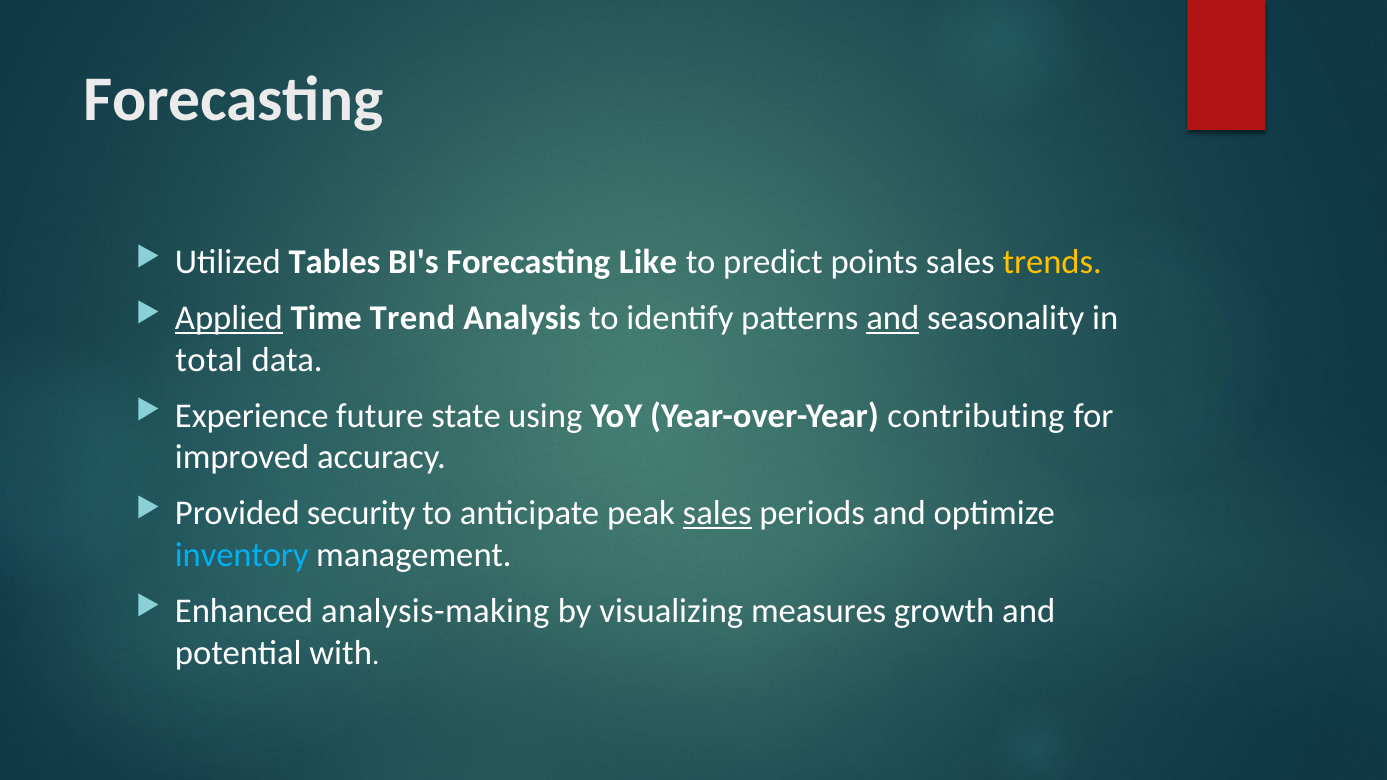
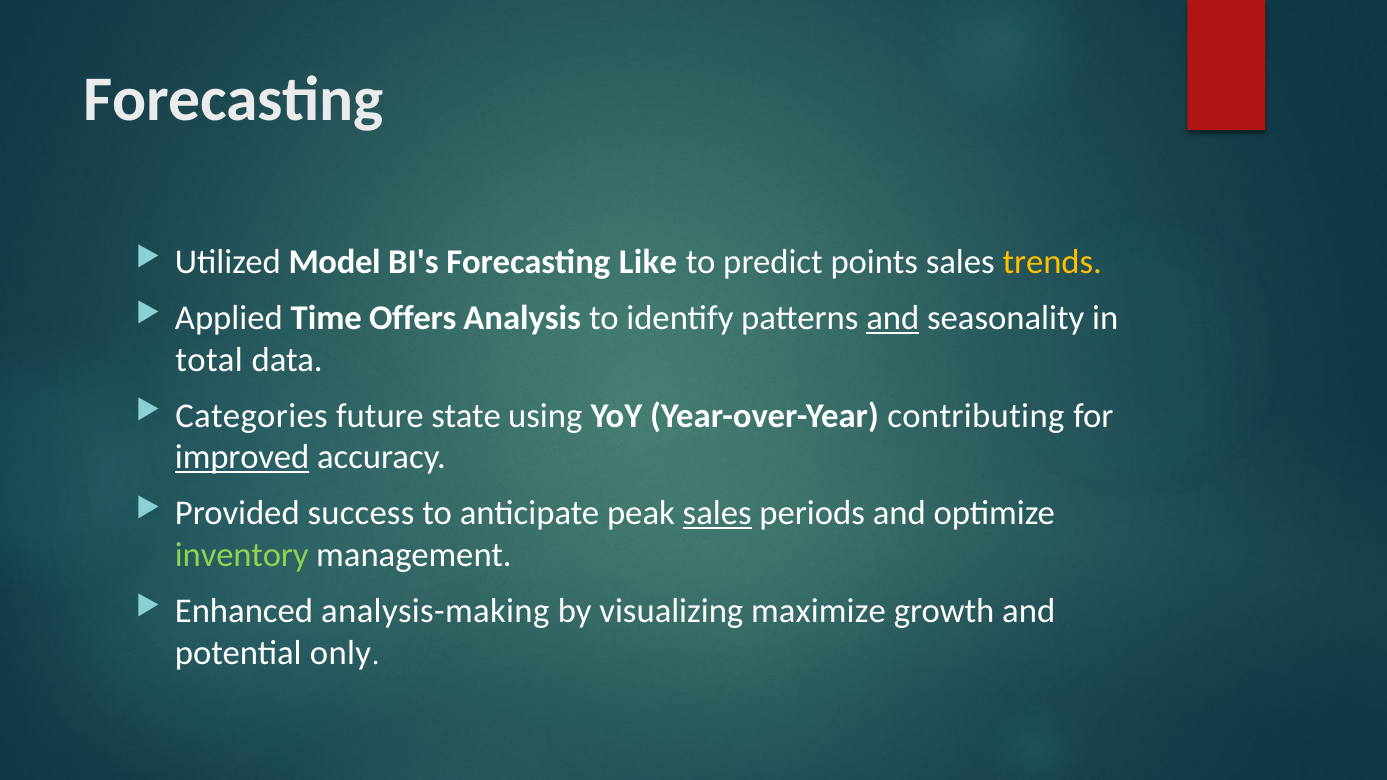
Tables: Tables -> Model
Applied underline: present -> none
Trend: Trend -> Offers
Experience: Experience -> Categories
improved underline: none -> present
security: security -> success
inventory colour: light blue -> light green
measures: measures -> maximize
with: with -> only
